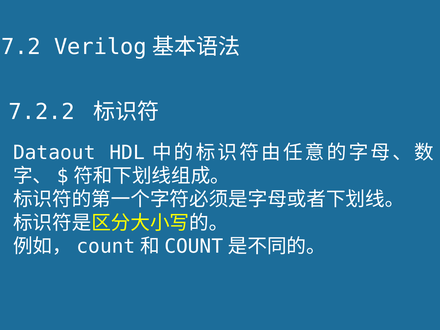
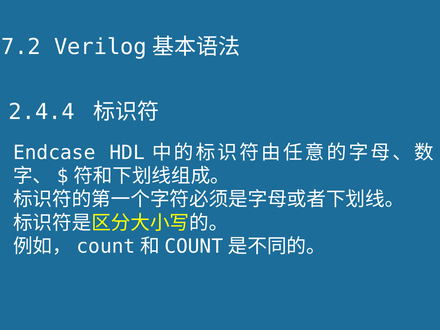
7.2.2: 7.2.2 -> 2.4.4
Dataout: Dataout -> Endcase
